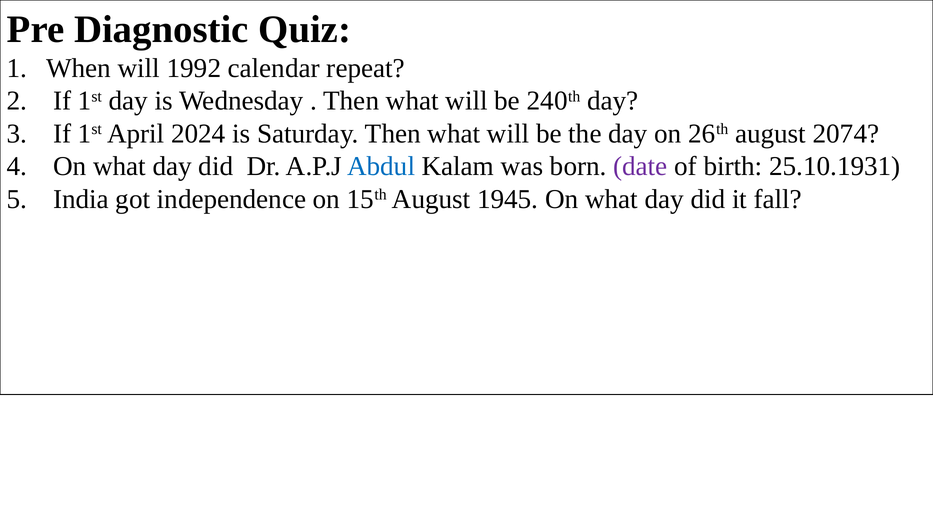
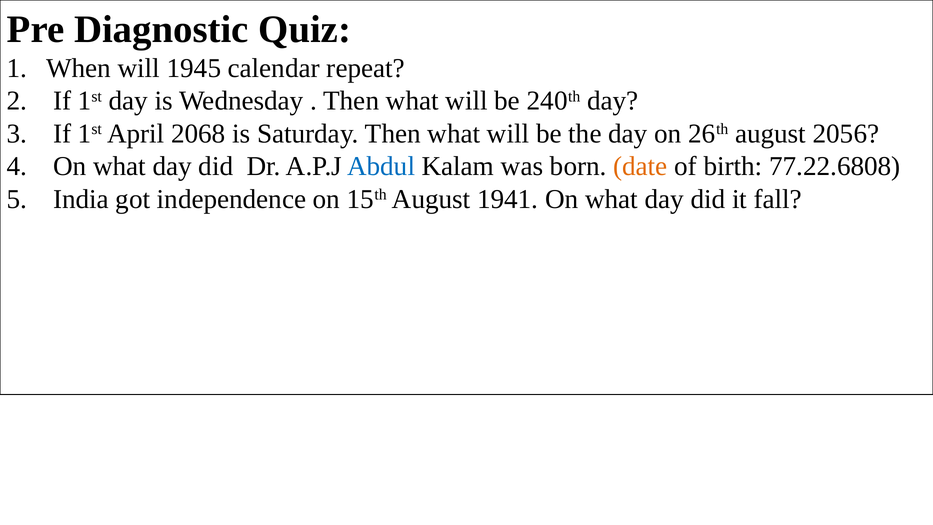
1992: 1992 -> 1945
2024: 2024 -> 2068
2074: 2074 -> 2056
date colour: purple -> orange
25.10.1931: 25.10.1931 -> 77.22.6808
1945: 1945 -> 1941
